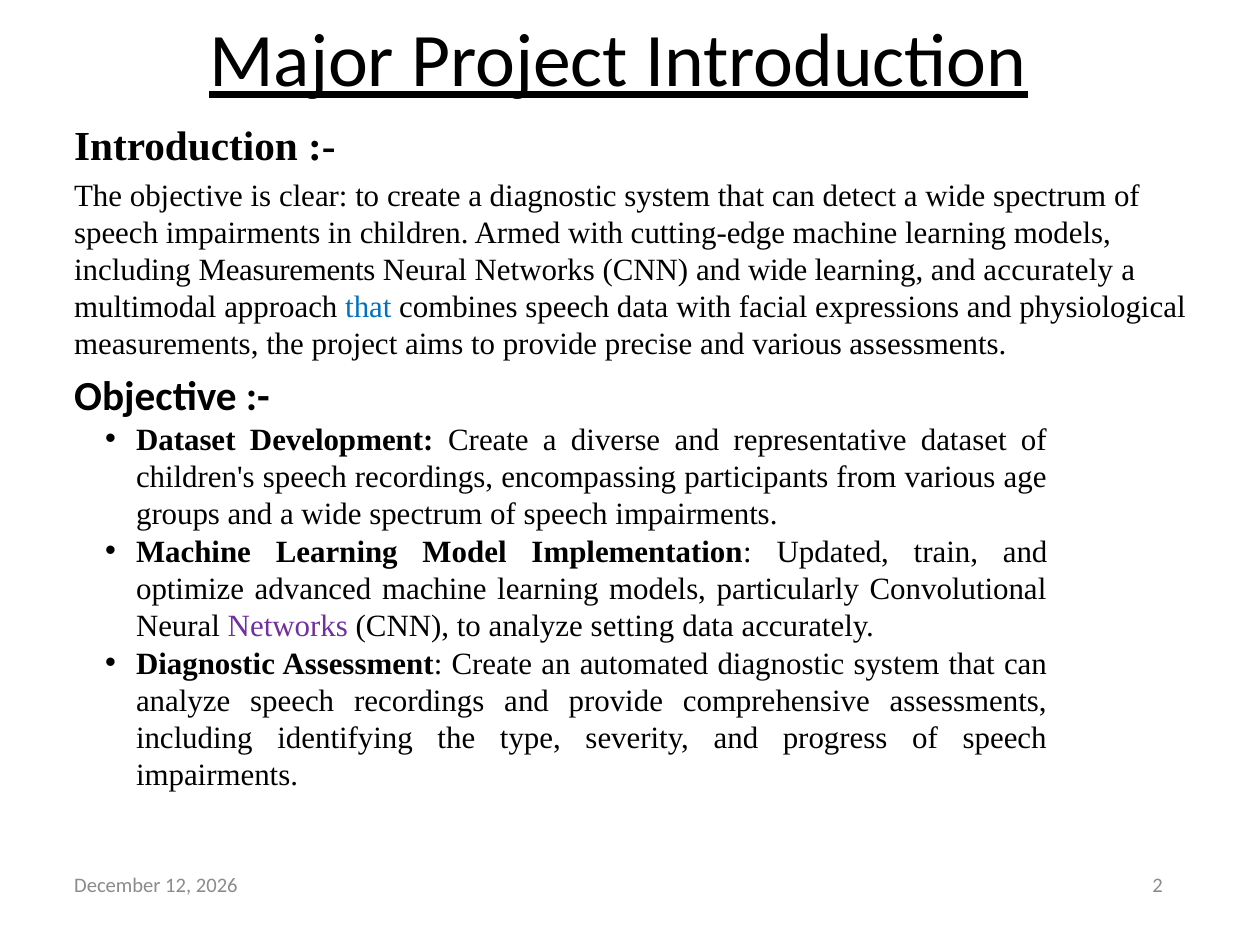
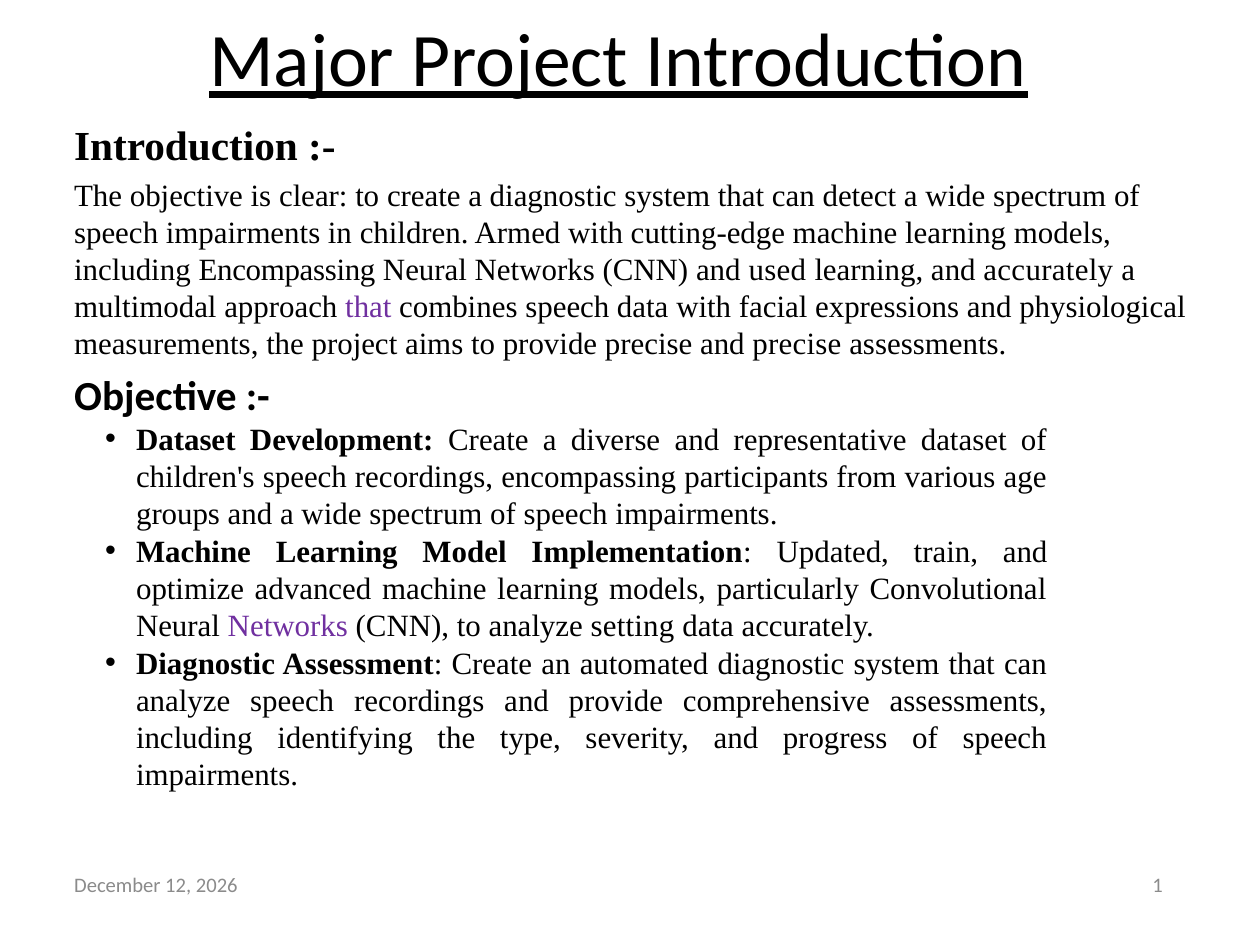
including Measurements: Measurements -> Encompassing
and wide: wide -> used
that at (368, 307) colour: blue -> purple
and various: various -> precise
2: 2 -> 1
